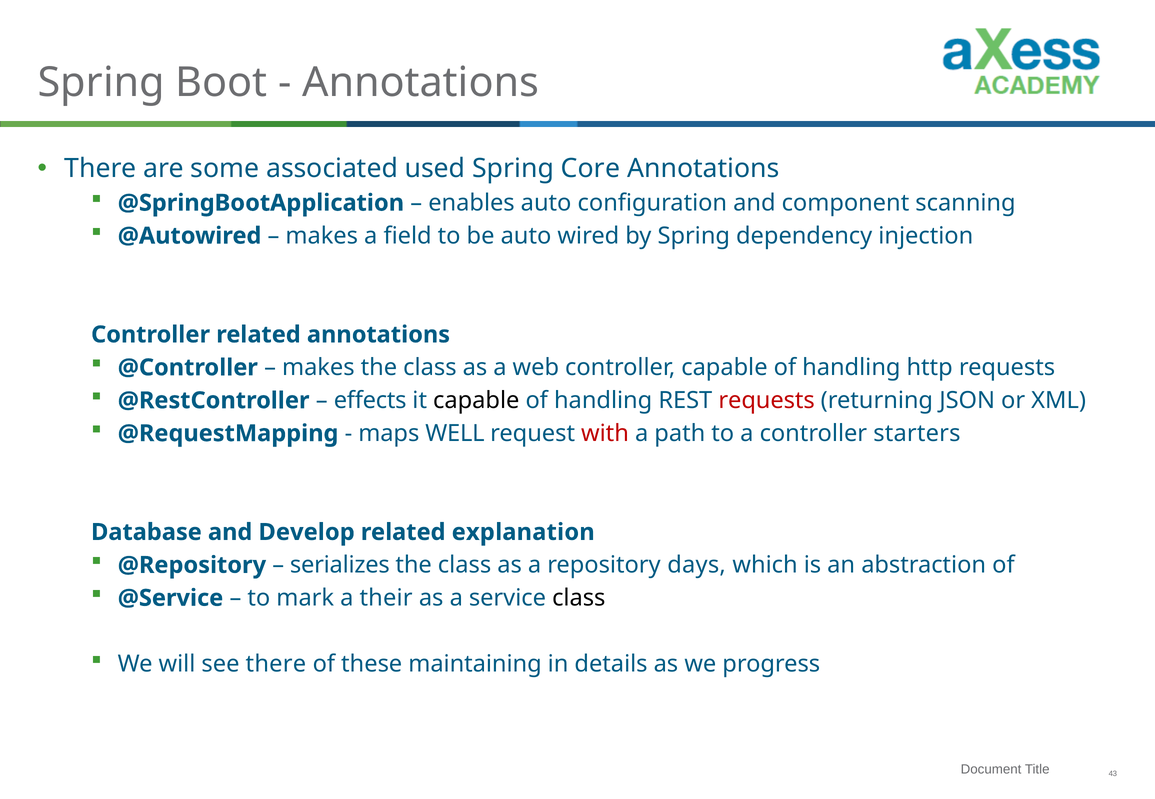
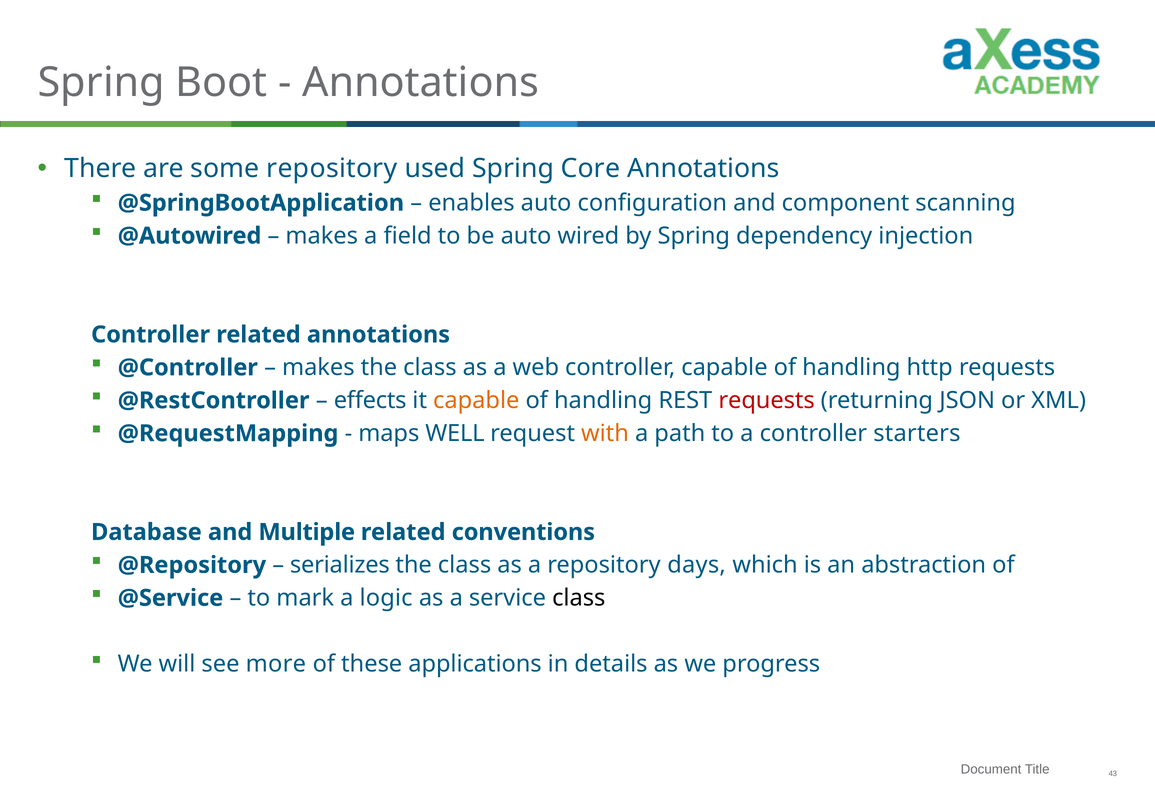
some associated: associated -> repository
capable at (476, 401) colour: black -> orange
with colour: red -> orange
Develop: Develop -> Multiple
explanation: explanation -> conventions
their: their -> logic
see there: there -> more
maintaining: maintaining -> applications
